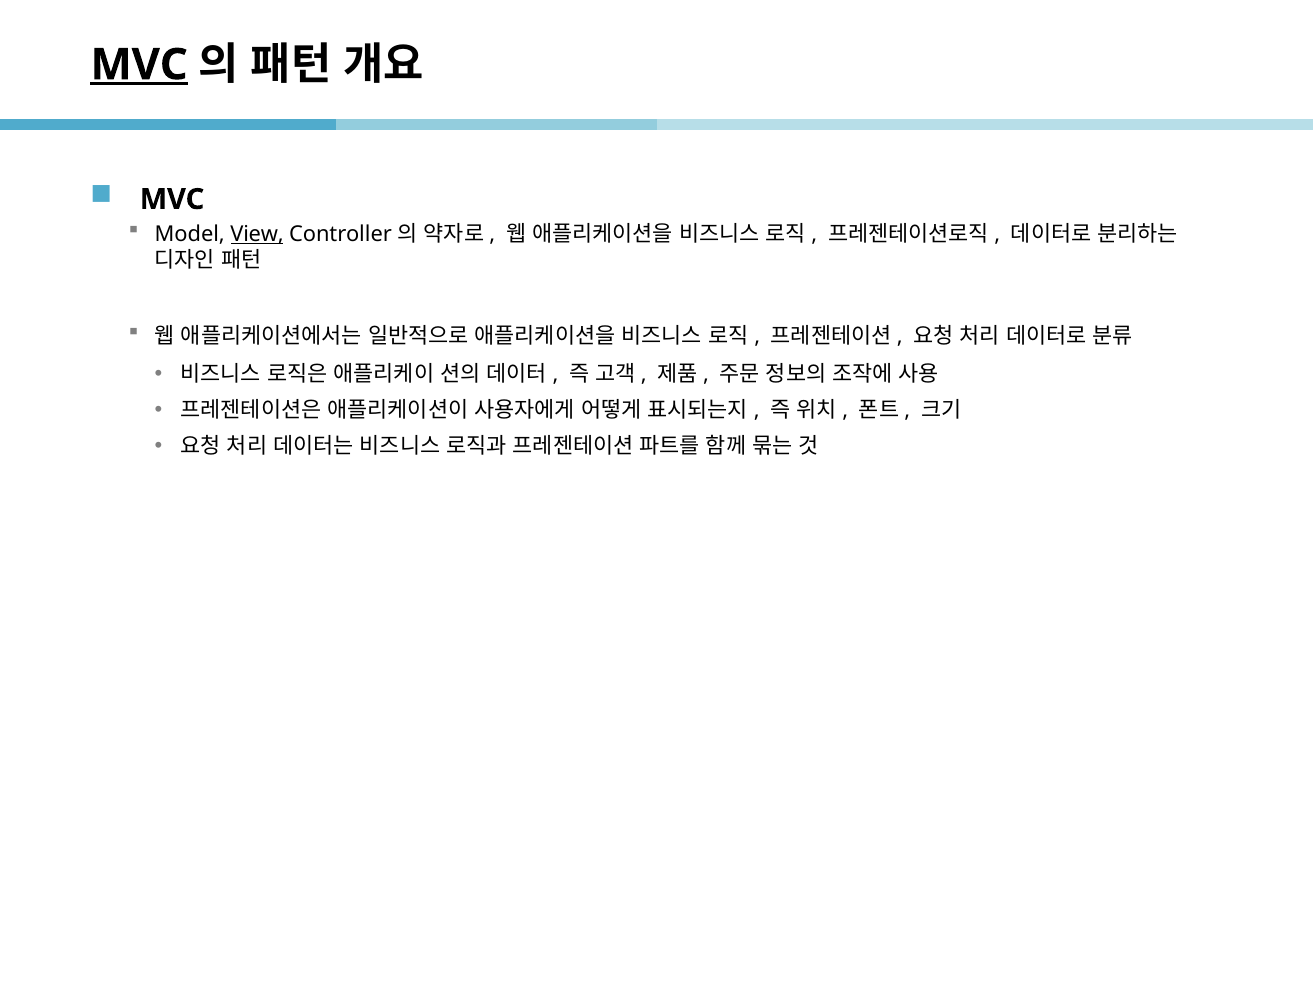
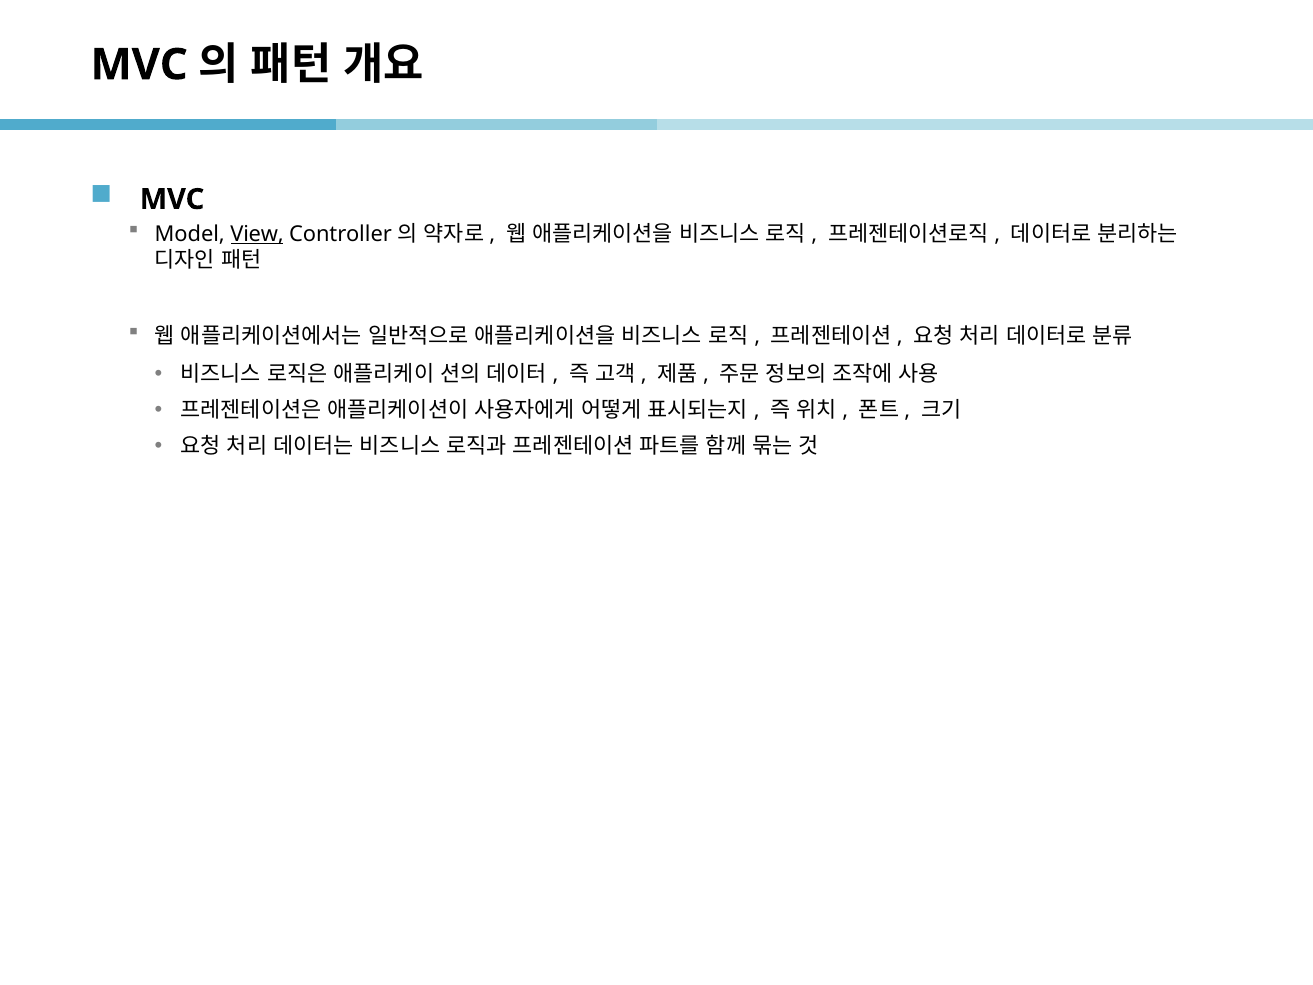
MVC at (139, 65) underline: present -> none
